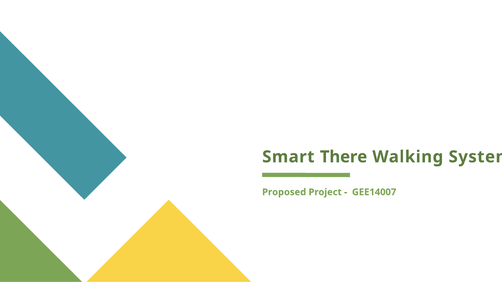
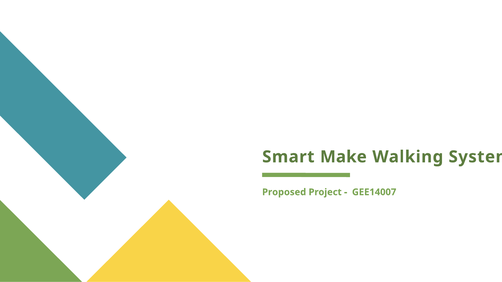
There: There -> Make
